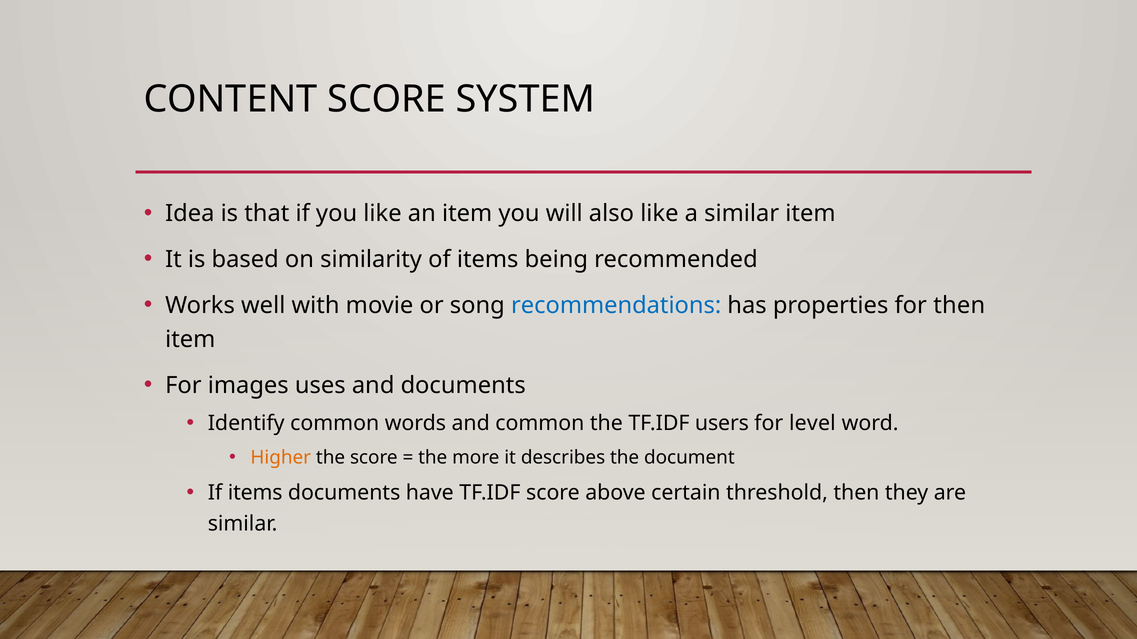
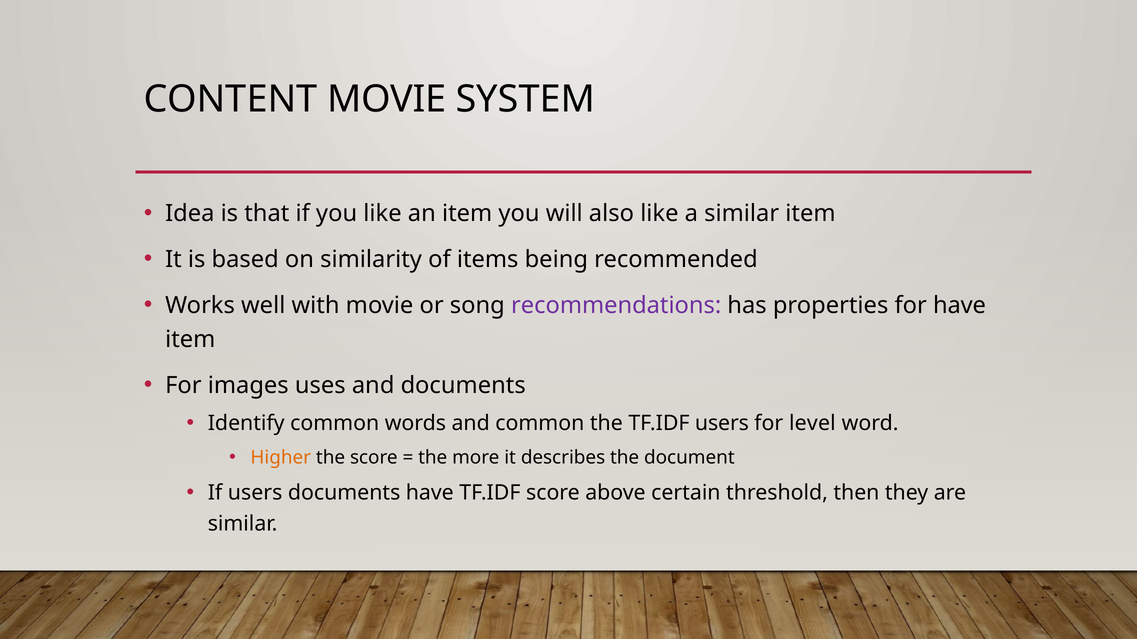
CONTENT SCORE: SCORE -> MOVIE
recommendations colour: blue -> purple
for then: then -> have
If items: items -> users
